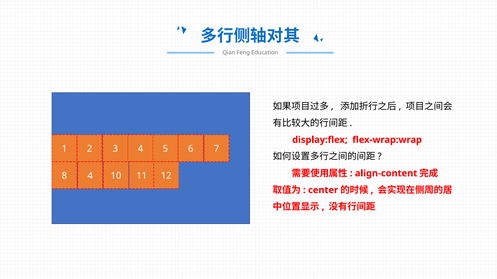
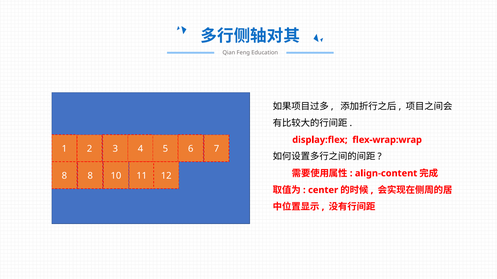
8 4: 4 -> 8
